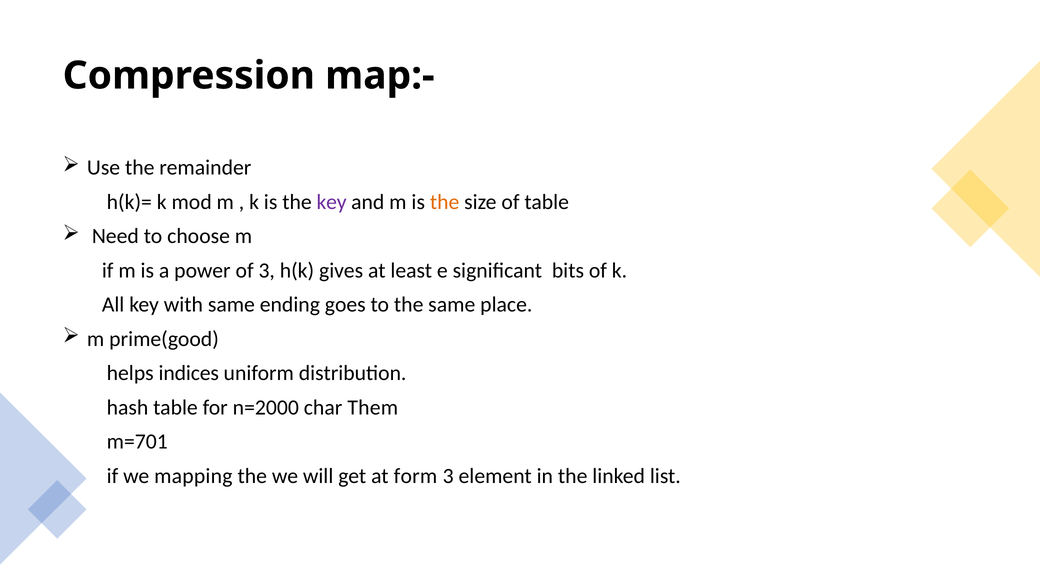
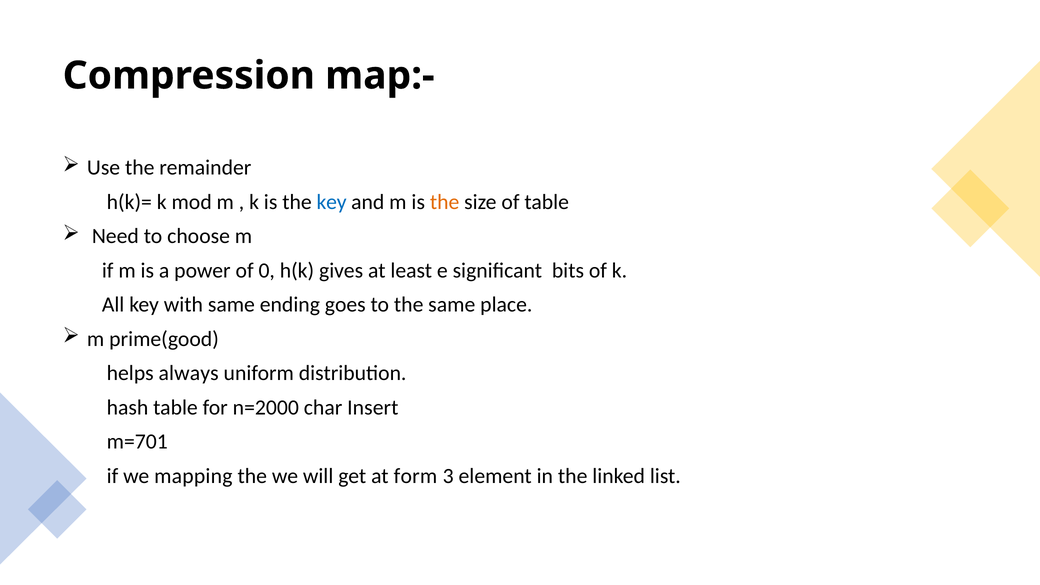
key at (332, 202) colour: purple -> blue
of 3: 3 -> 0
indices: indices -> always
Them: Them -> Insert
